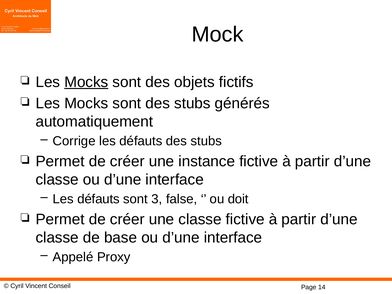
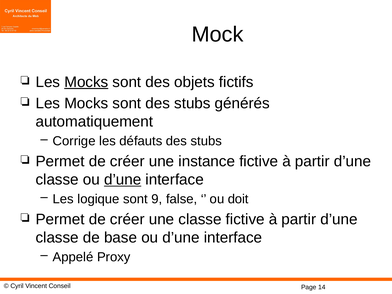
d’une at (123, 180) underline: none -> present
défauts at (99, 199): défauts -> logique
3: 3 -> 9
